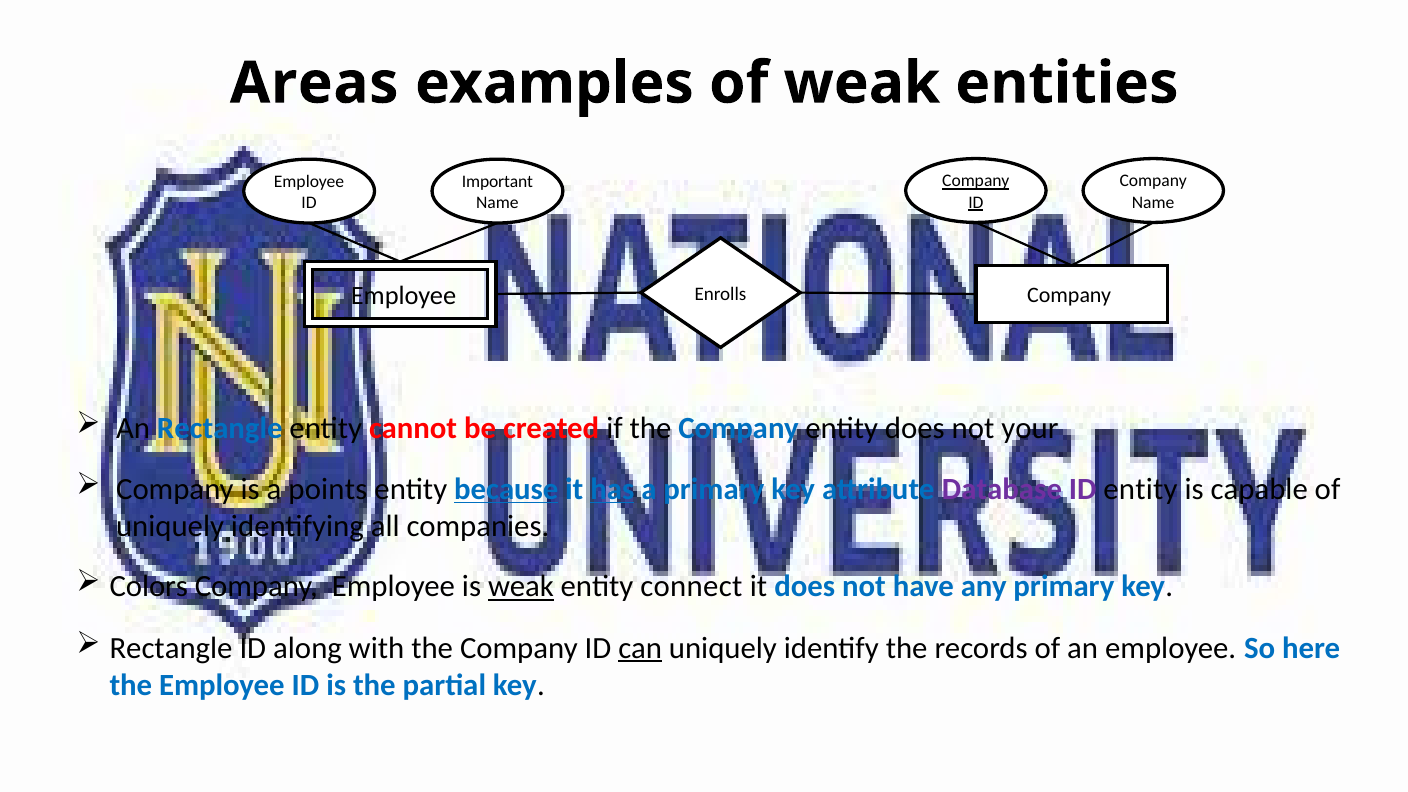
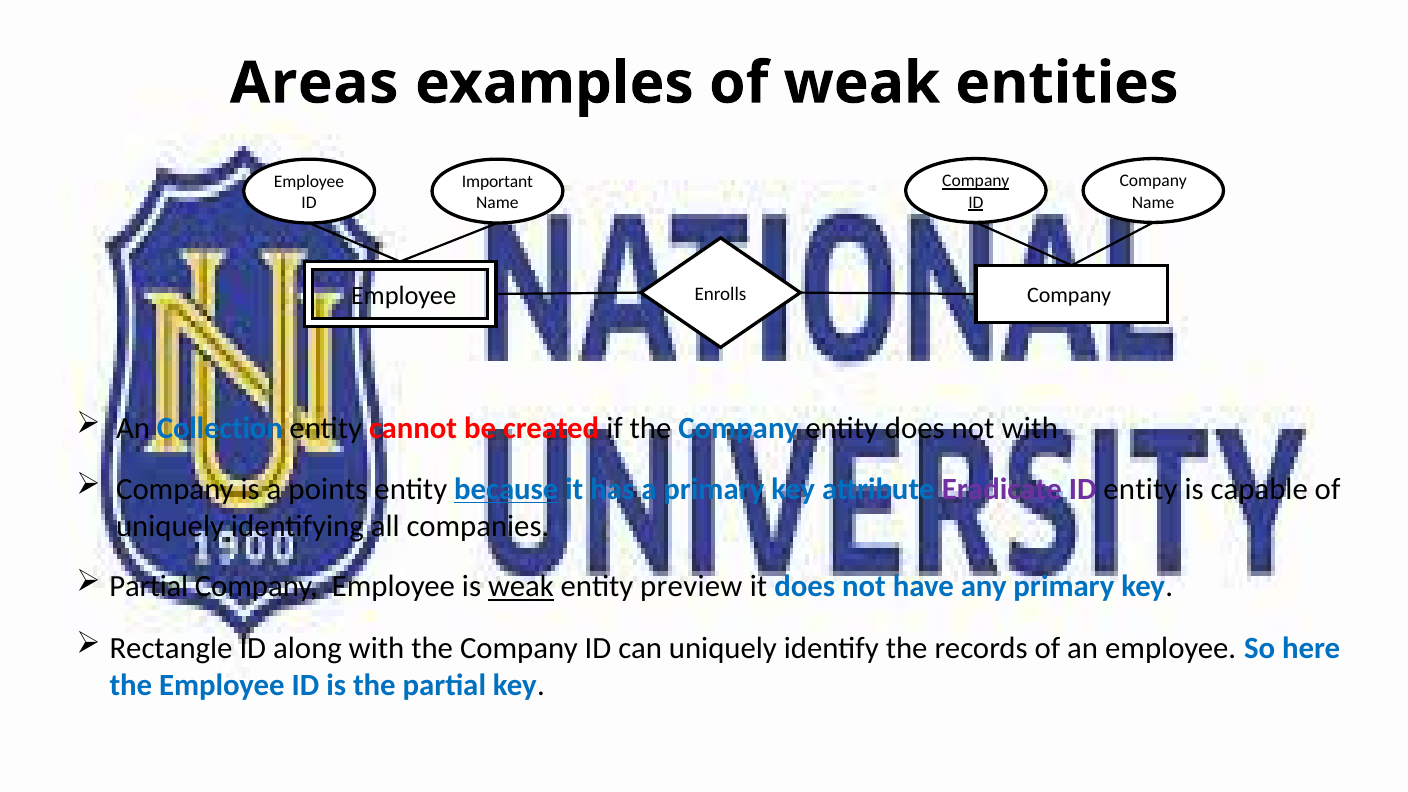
An Rectangle: Rectangle -> Collection
not your: your -> with
has underline: present -> none
Database: Database -> Eradicate
Colors at (149, 586): Colors -> Partial
connect: connect -> preview
can underline: present -> none
